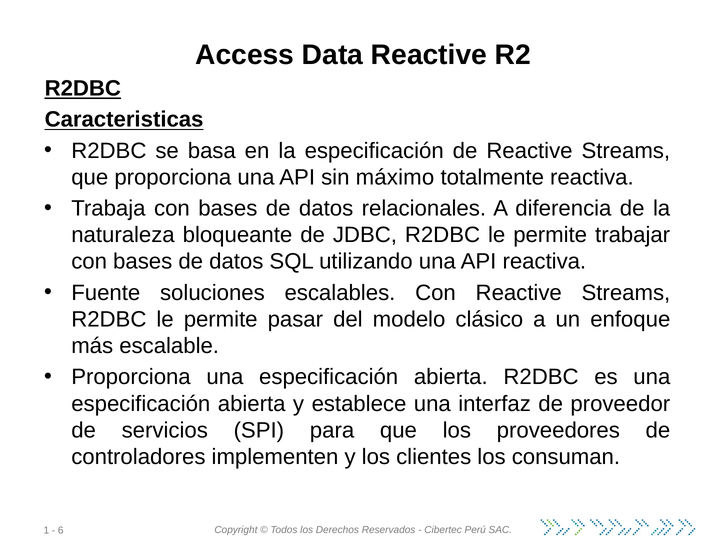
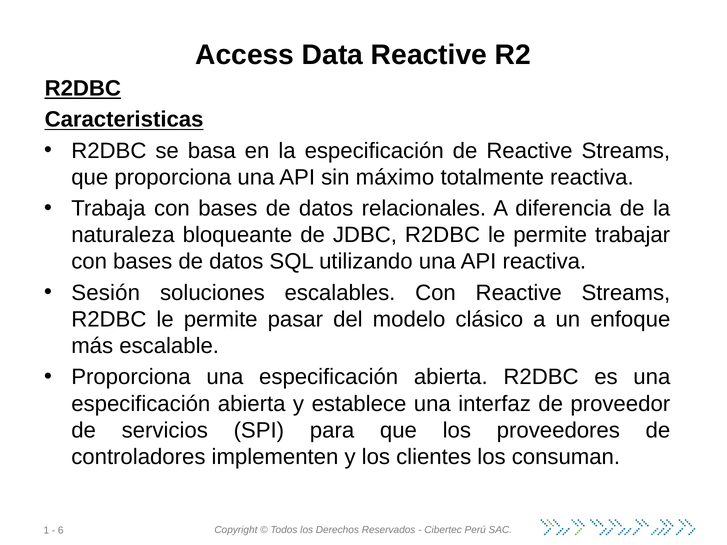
Fuente: Fuente -> Sesión
